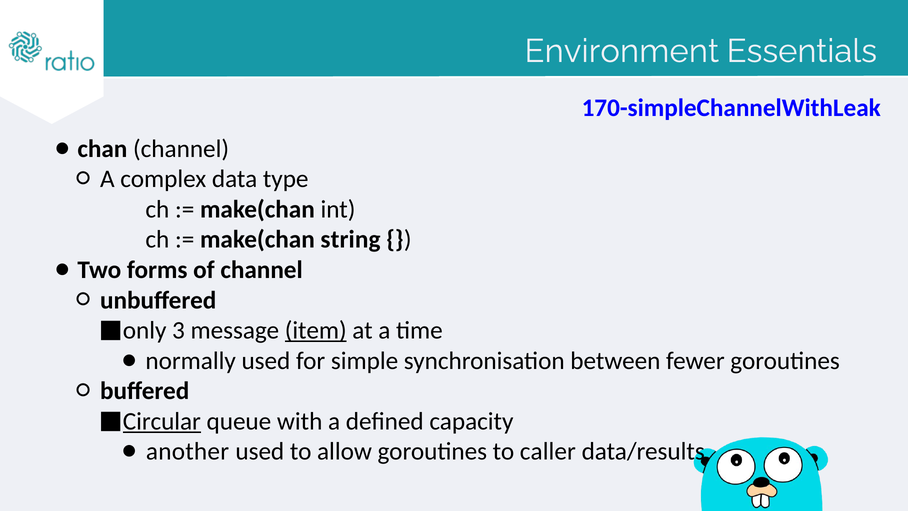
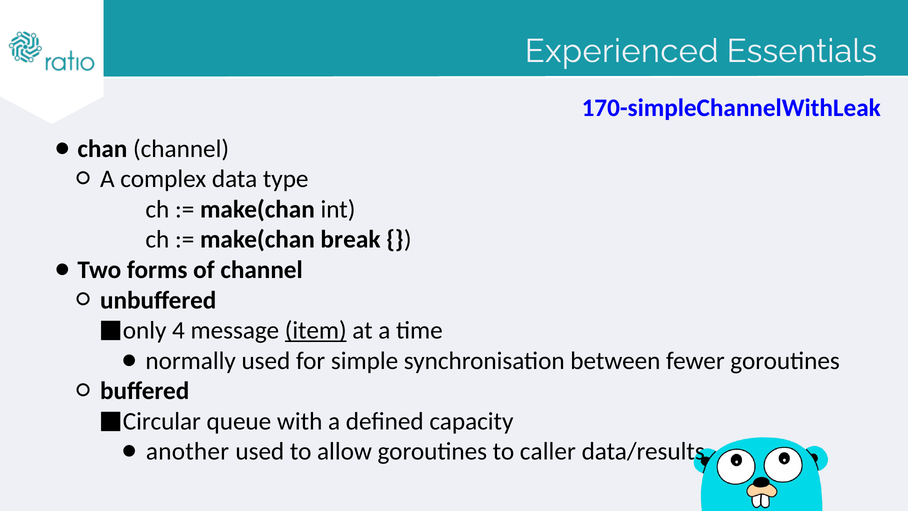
Environment: Environment -> Experienced
string: string -> break
3: 3 -> 4
Circular underline: present -> none
